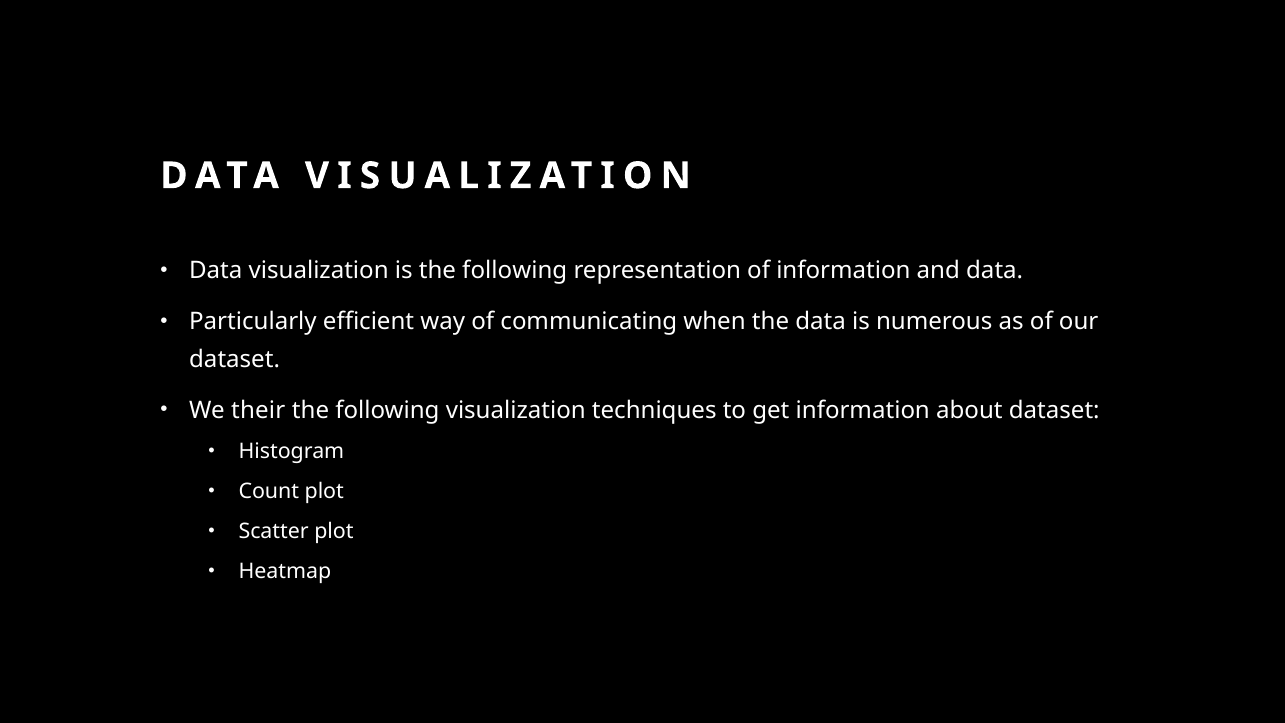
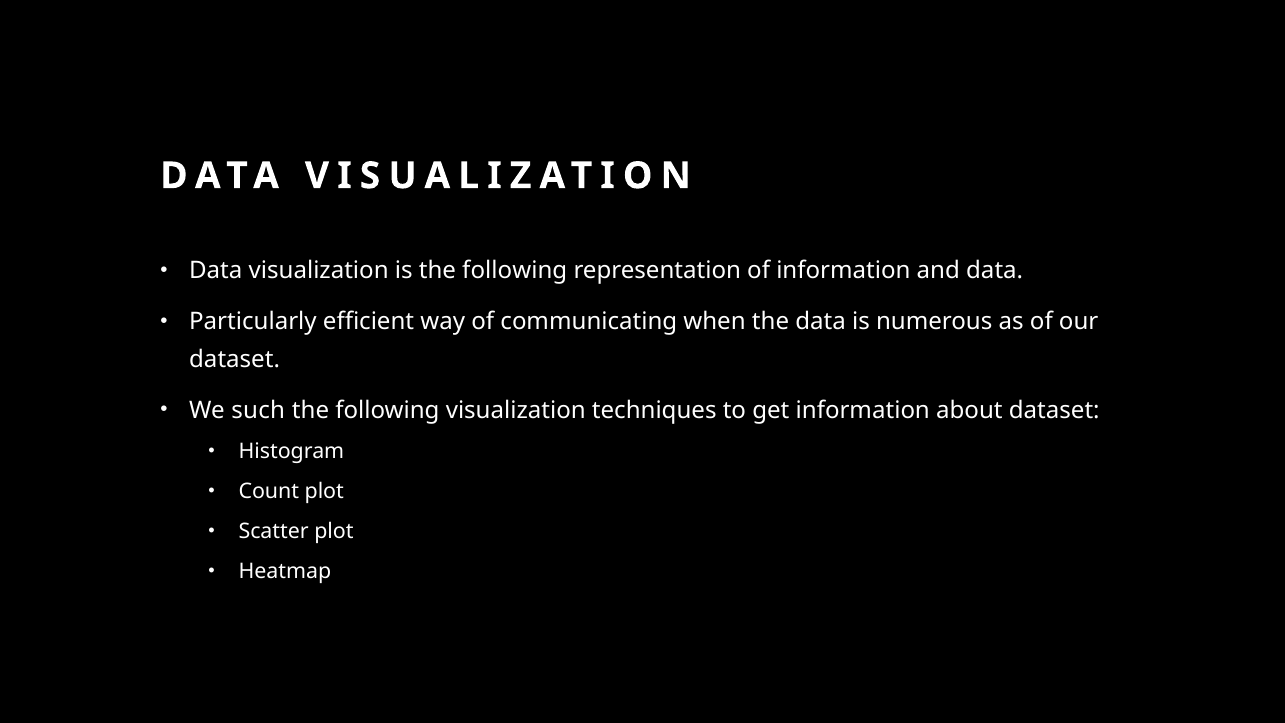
their: their -> such
